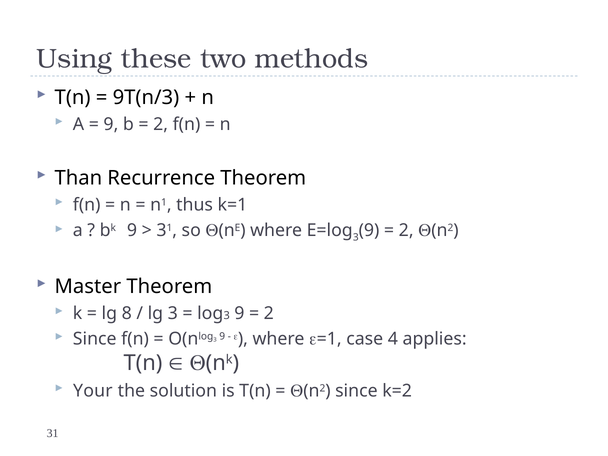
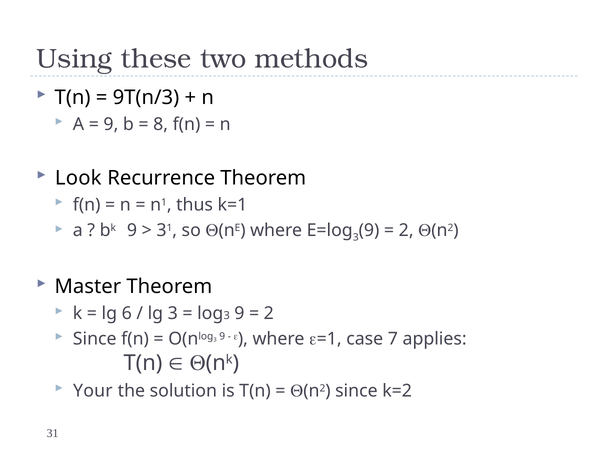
2 at (161, 124): 2 -> 8
Than: Than -> Look
8: 8 -> 6
4: 4 -> 7
